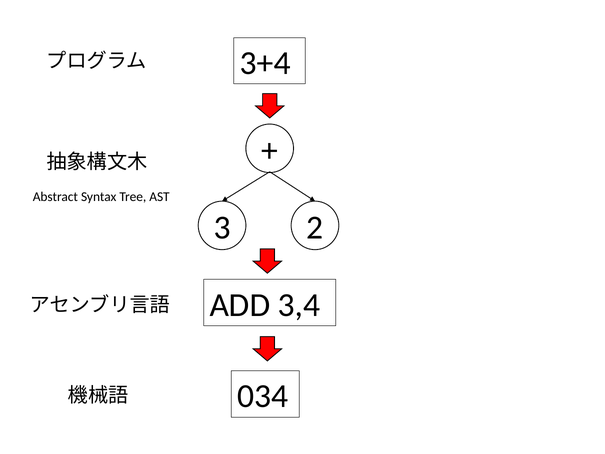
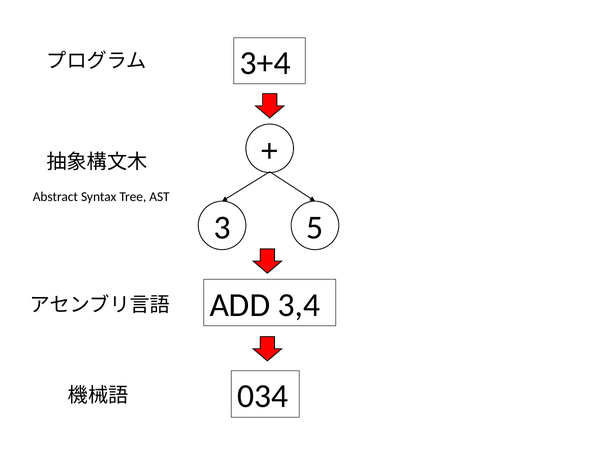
2: 2 -> 5
